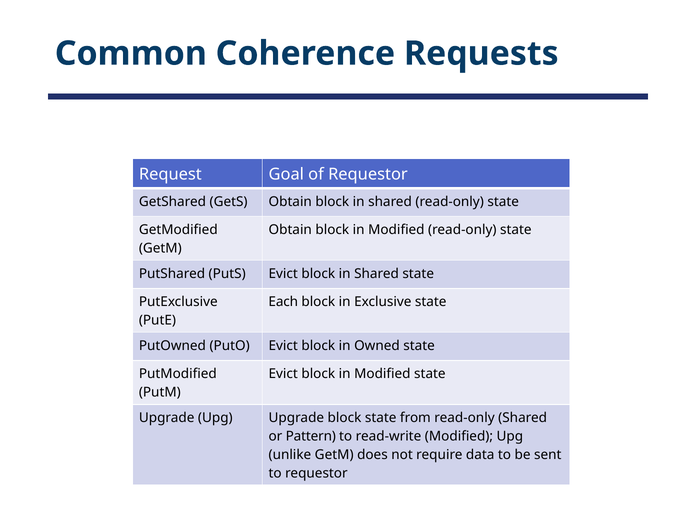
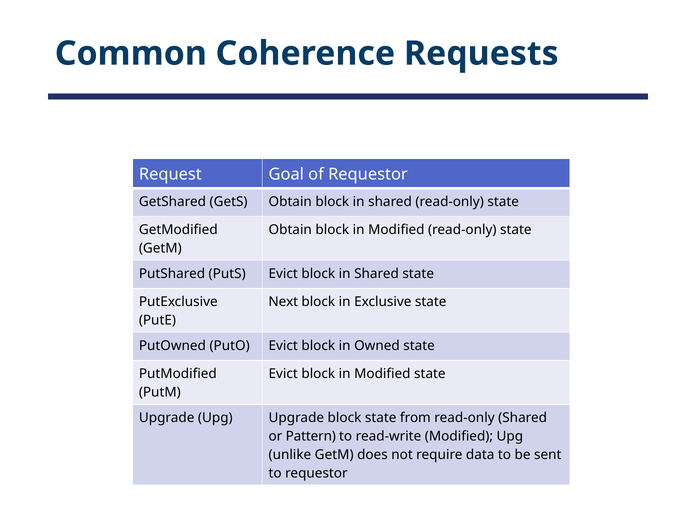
Each: Each -> Next
